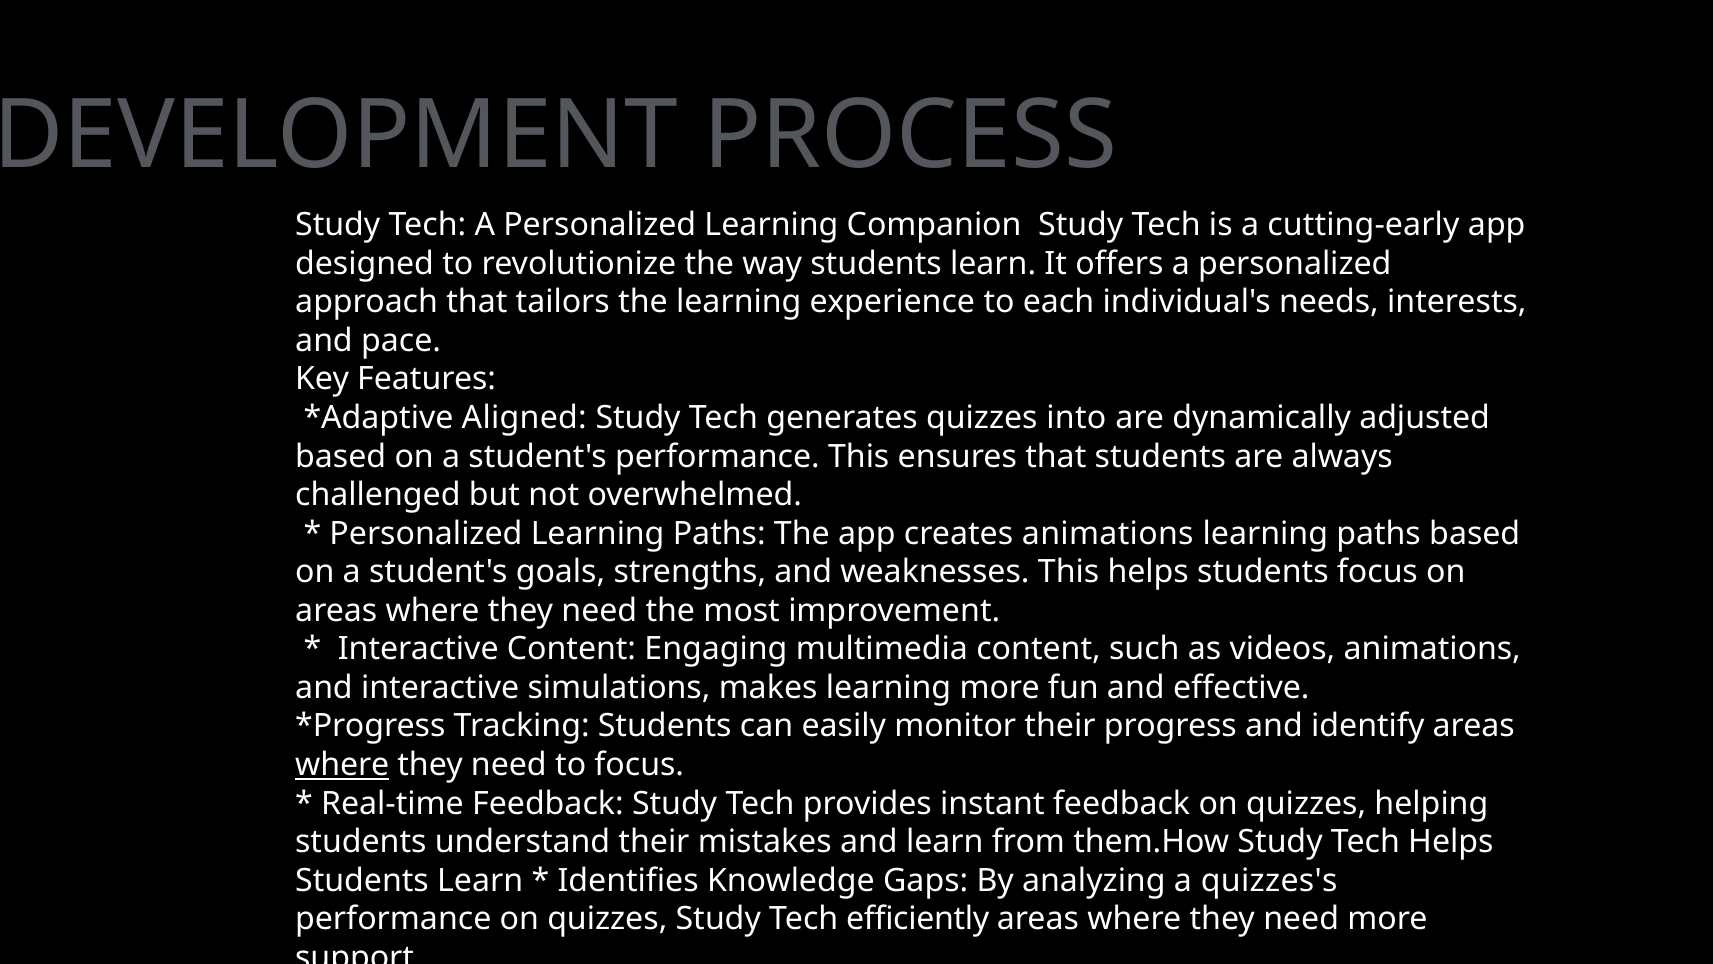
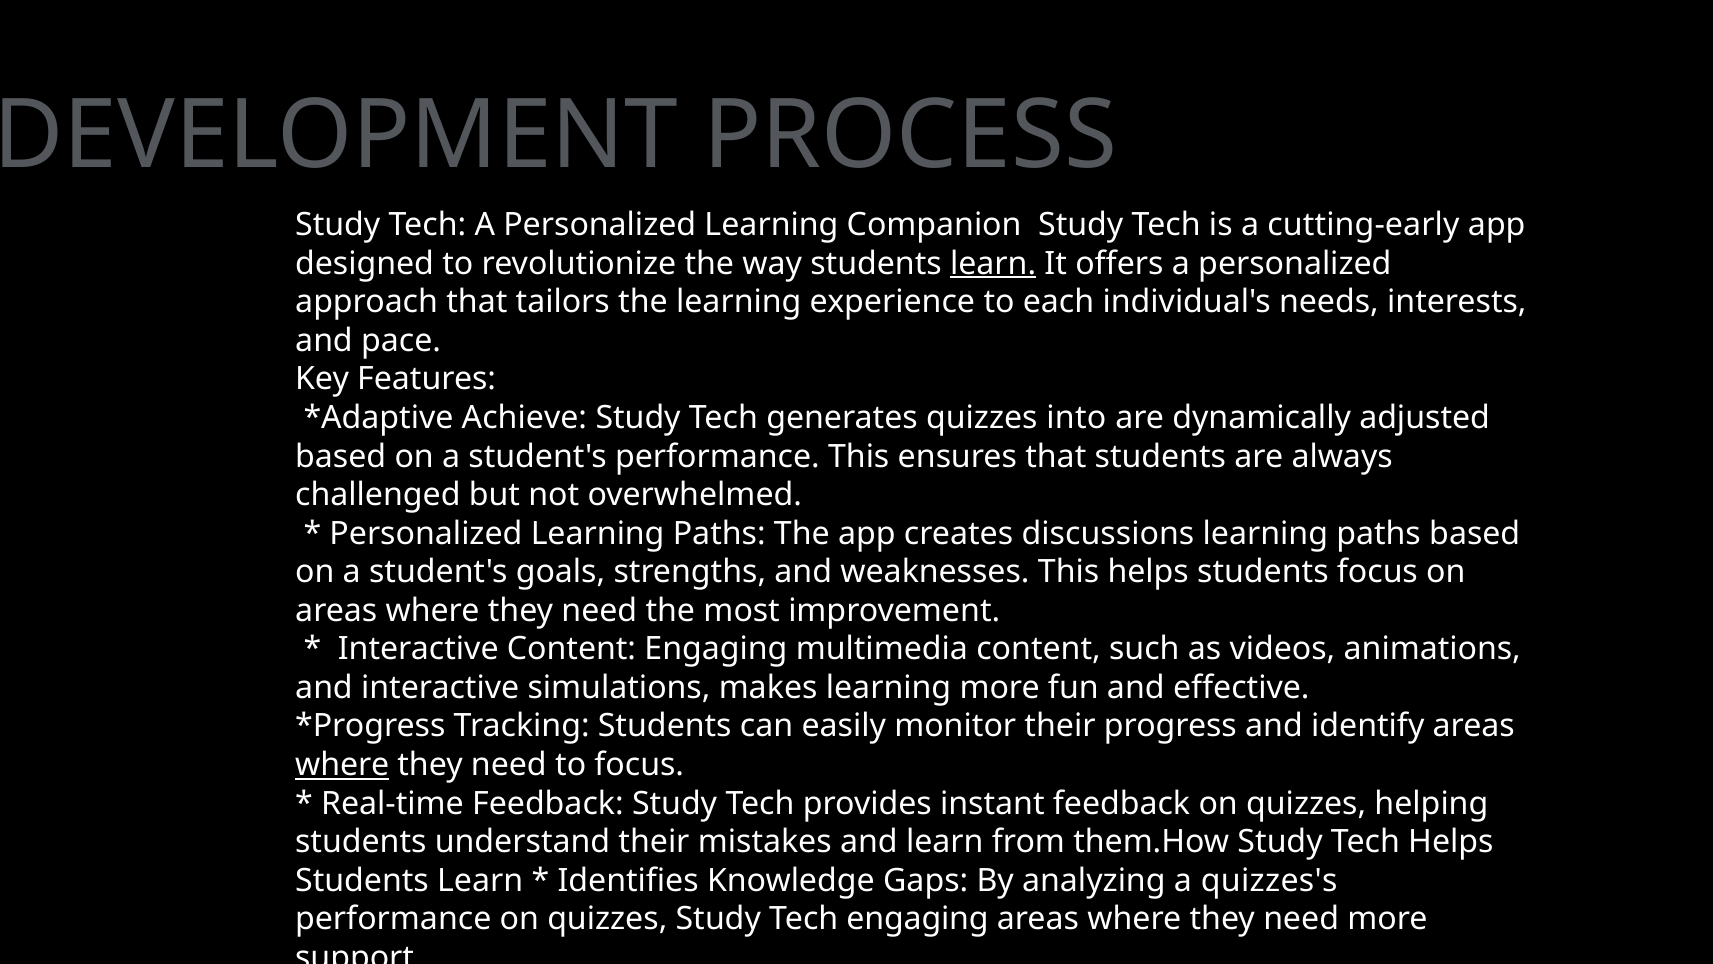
learn at (993, 263) underline: none -> present
Aligned: Aligned -> Achieve
creates animations: animations -> discussions
Tech efficiently: efficiently -> engaging
